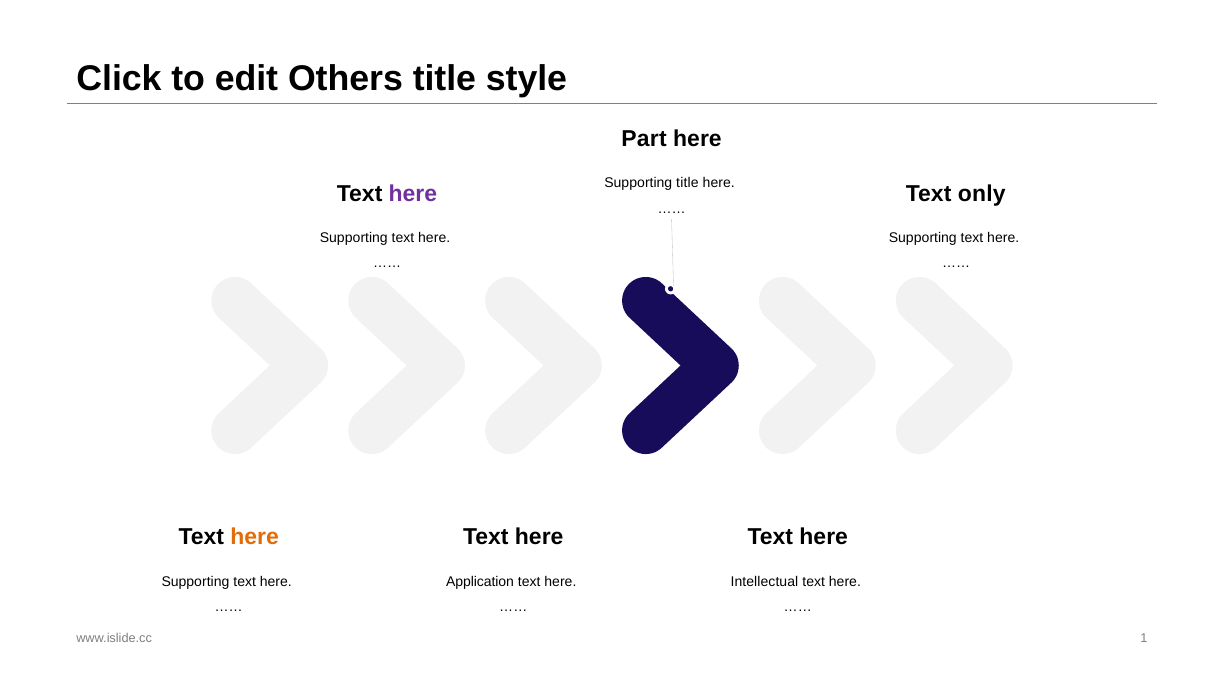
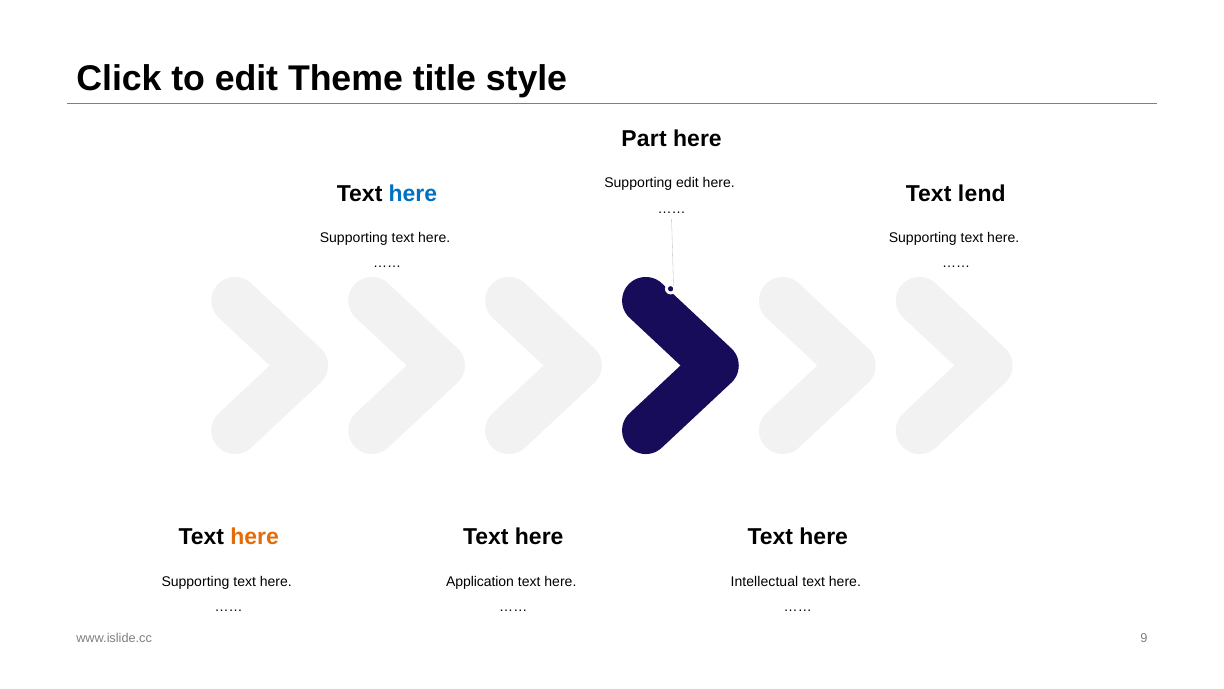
Others: Others -> Theme
Supporting title: title -> edit
here at (413, 193) colour: purple -> blue
only: only -> lend
1: 1 -> 9
